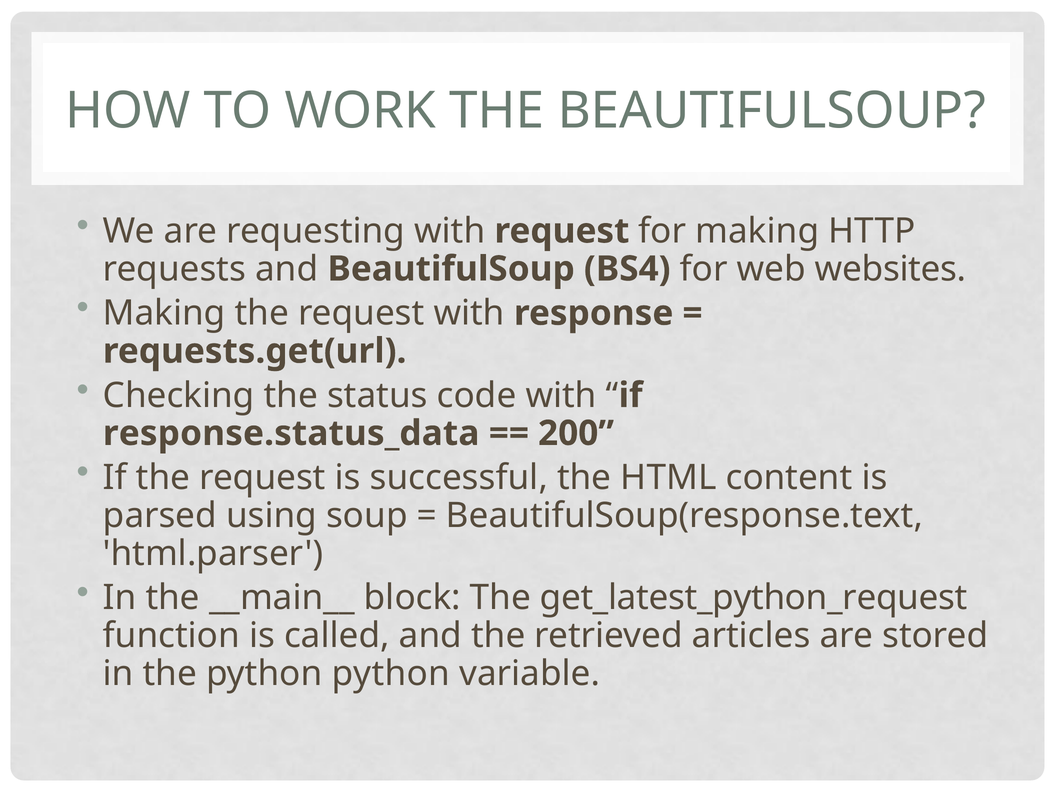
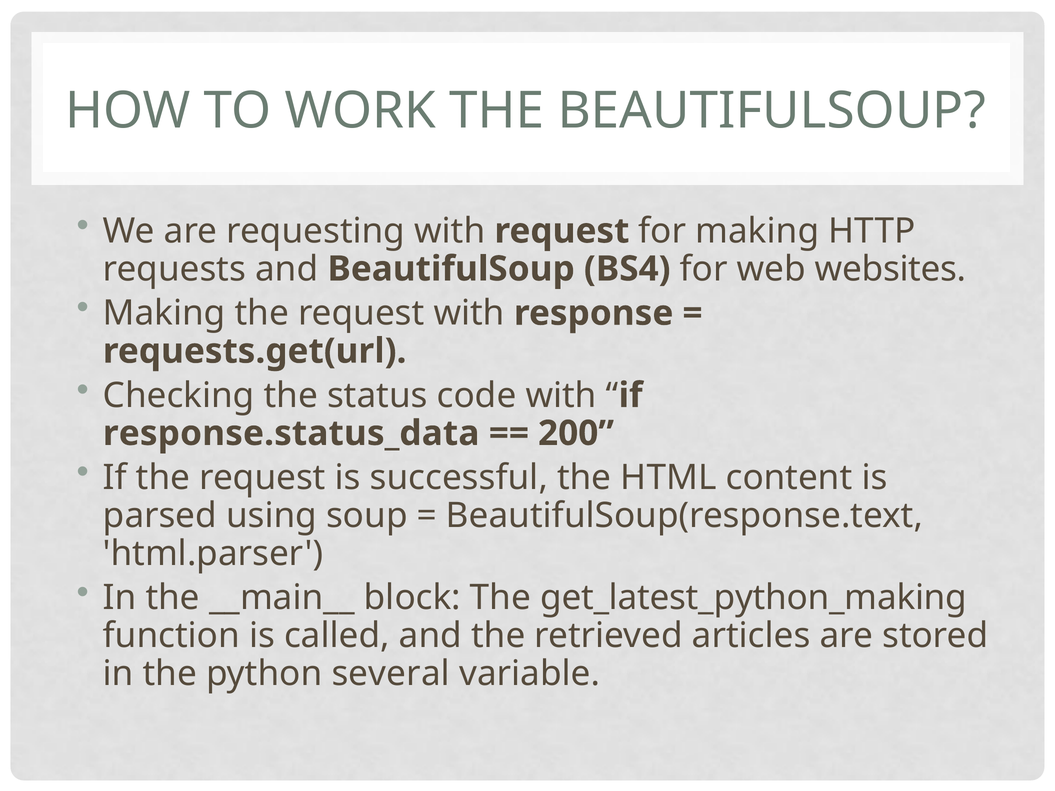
get_latest_python_request: get_latest_python_request -> get_latest_python_making
python python: python -> several
